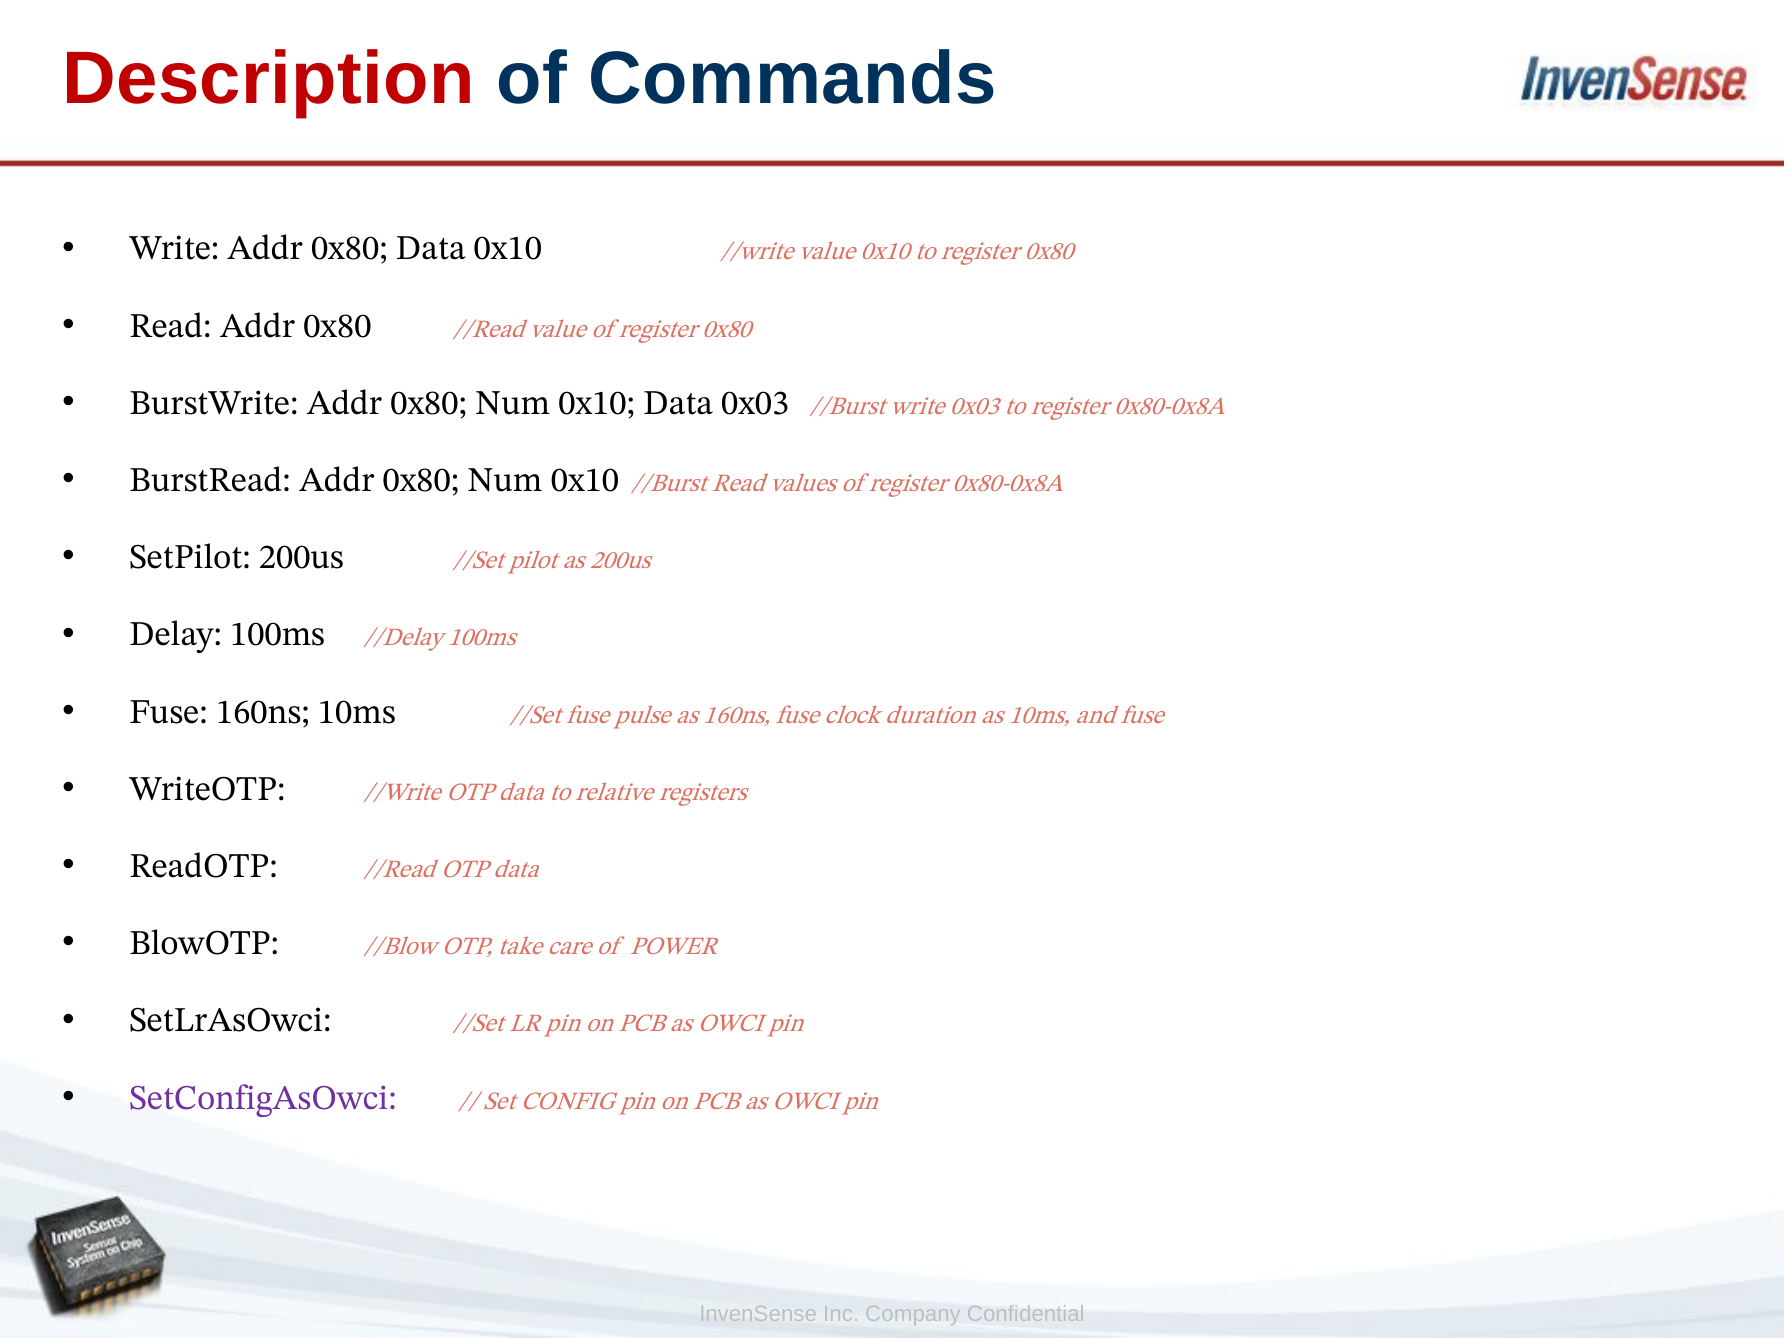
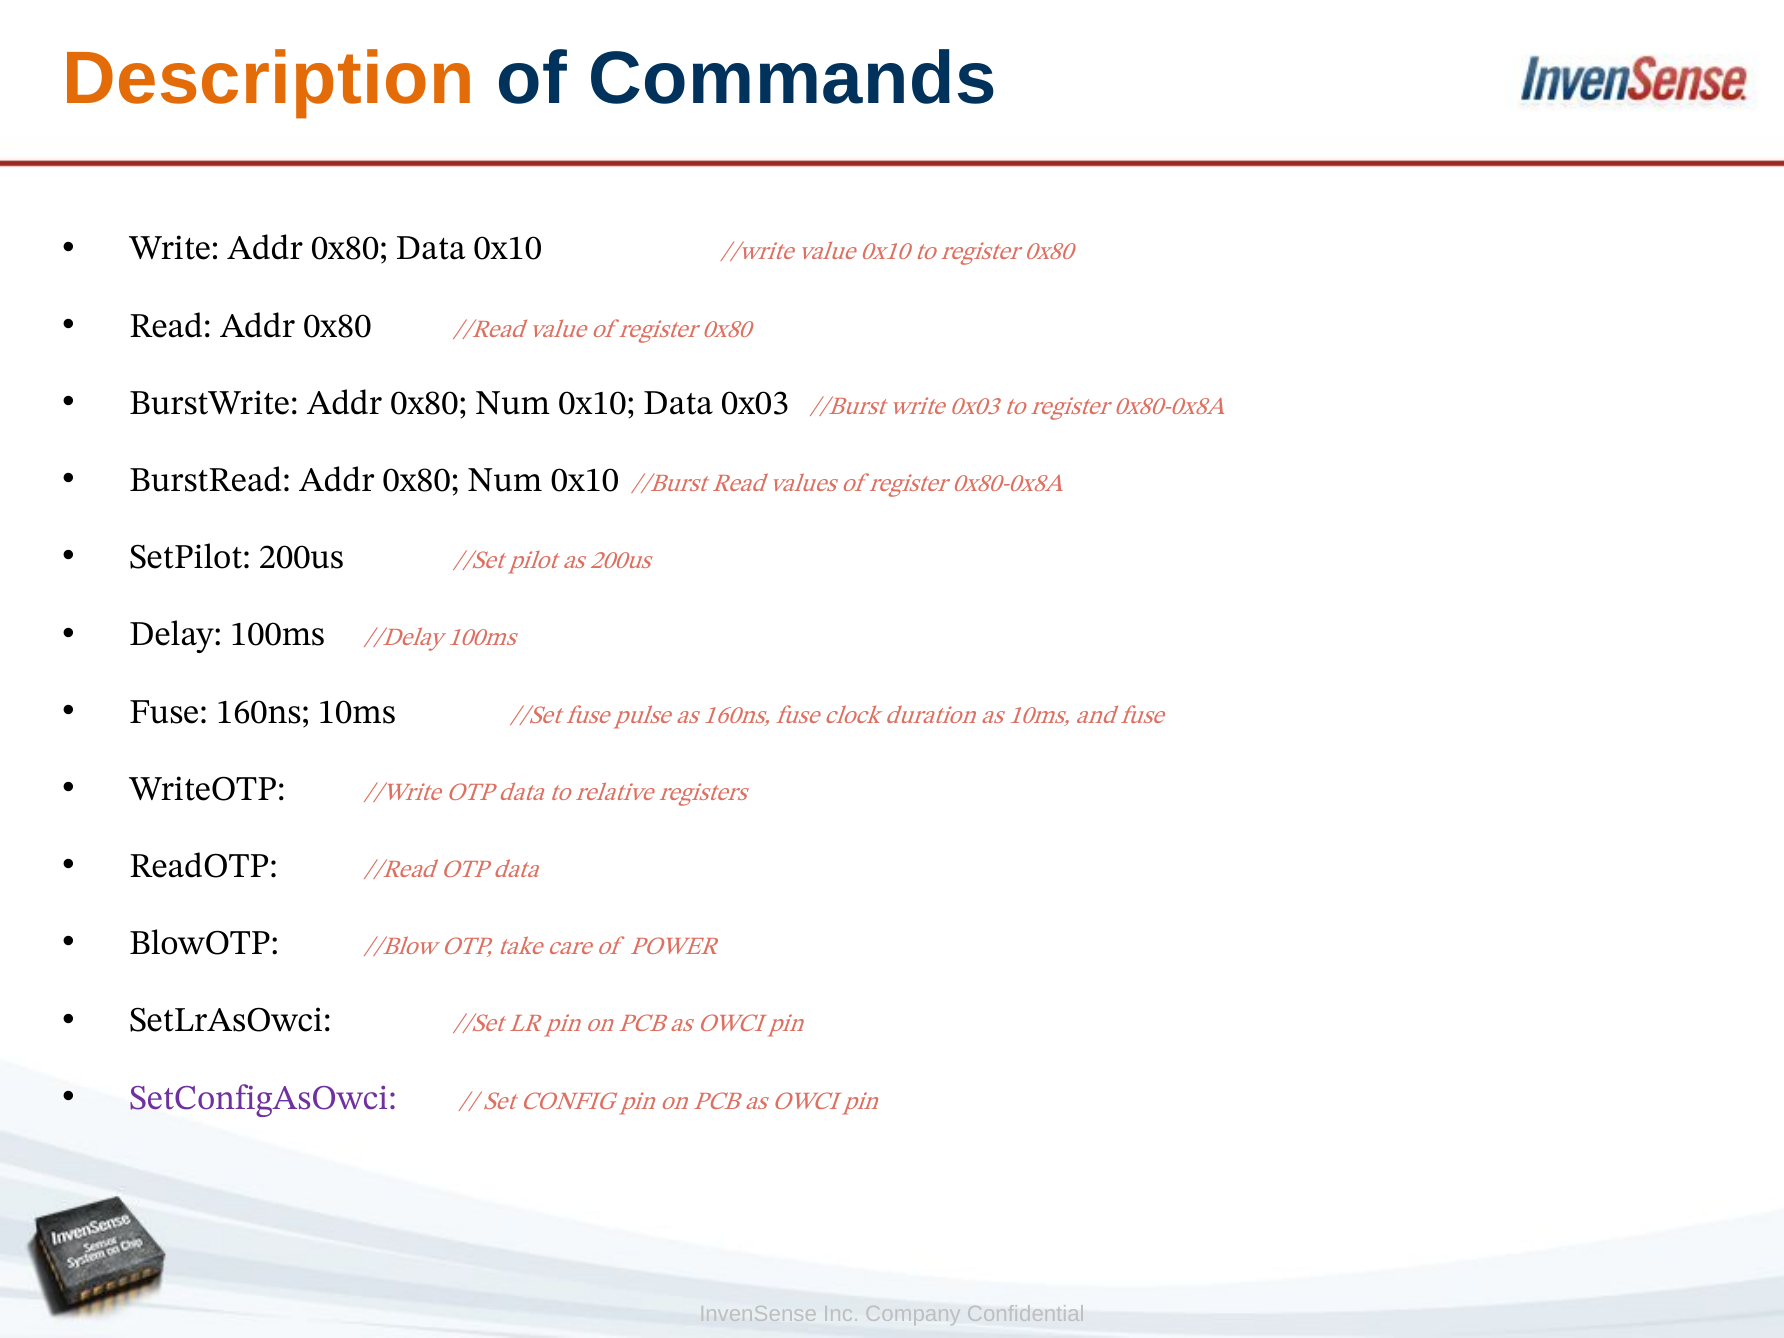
Description colour: red -> orange
